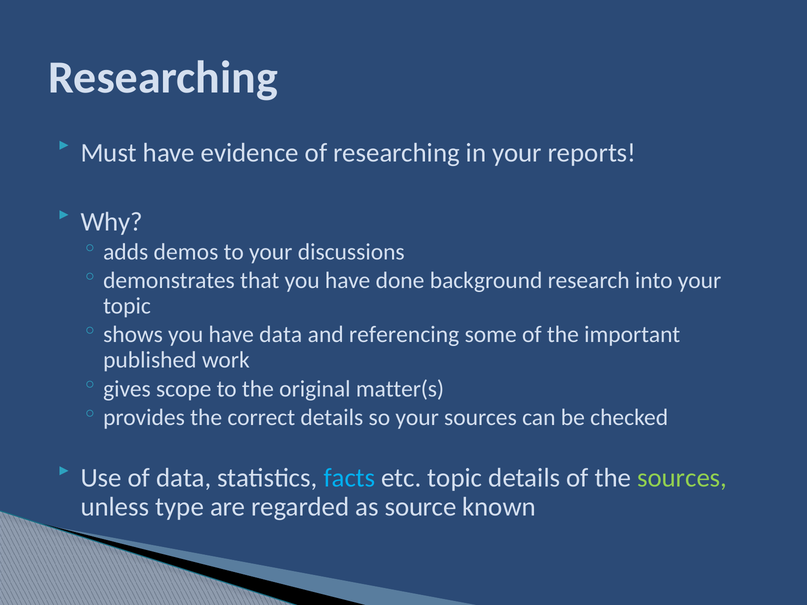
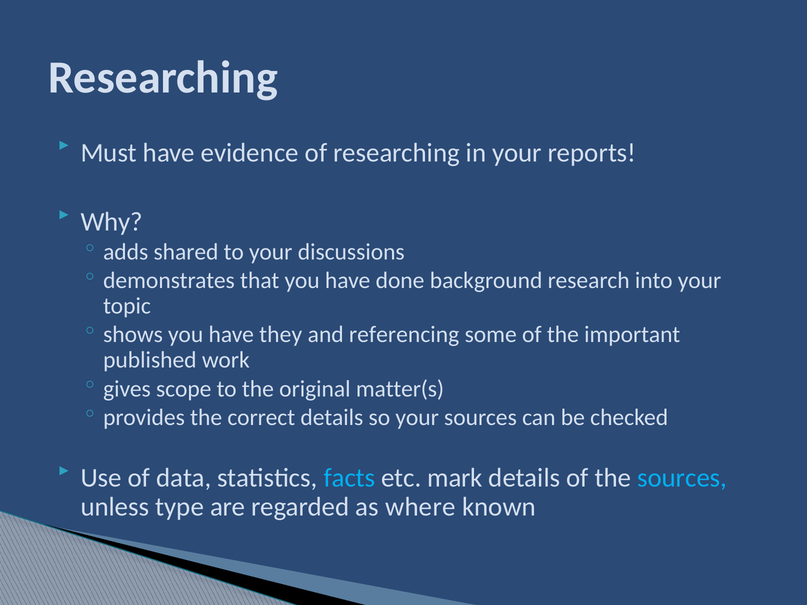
demos: demos -> shared
have data: data -> they
etc topic: topic -> mark
sources at (682, 478) colour: light green -> light blue
source: source -> where
